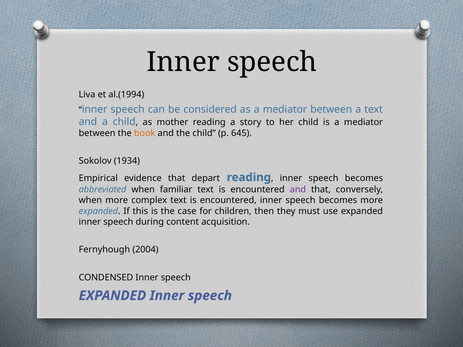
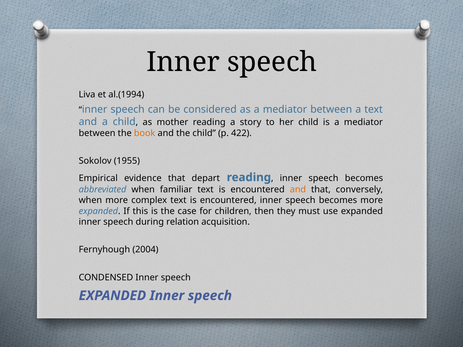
645: 645 -> 422
1934: 1934 -> 1955
and at (298, 190) colour: purple -> orange
content: content -> relation
